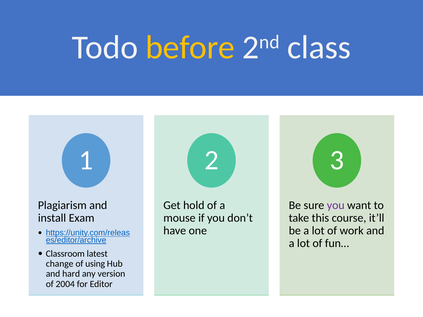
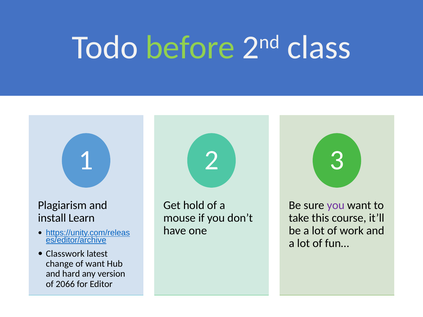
before colour: yellow -> light green
Exam: Exam -> Learn
Classroom: Classroom -> Classwork
of using: using -> want
2004: 2004 -> 2066
